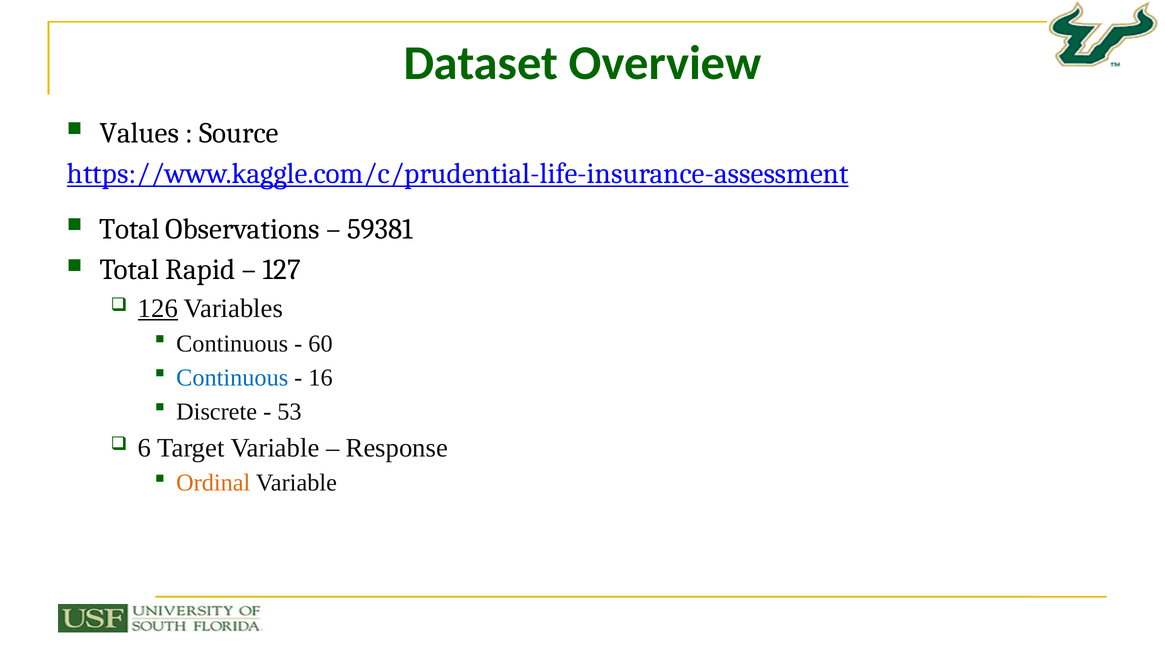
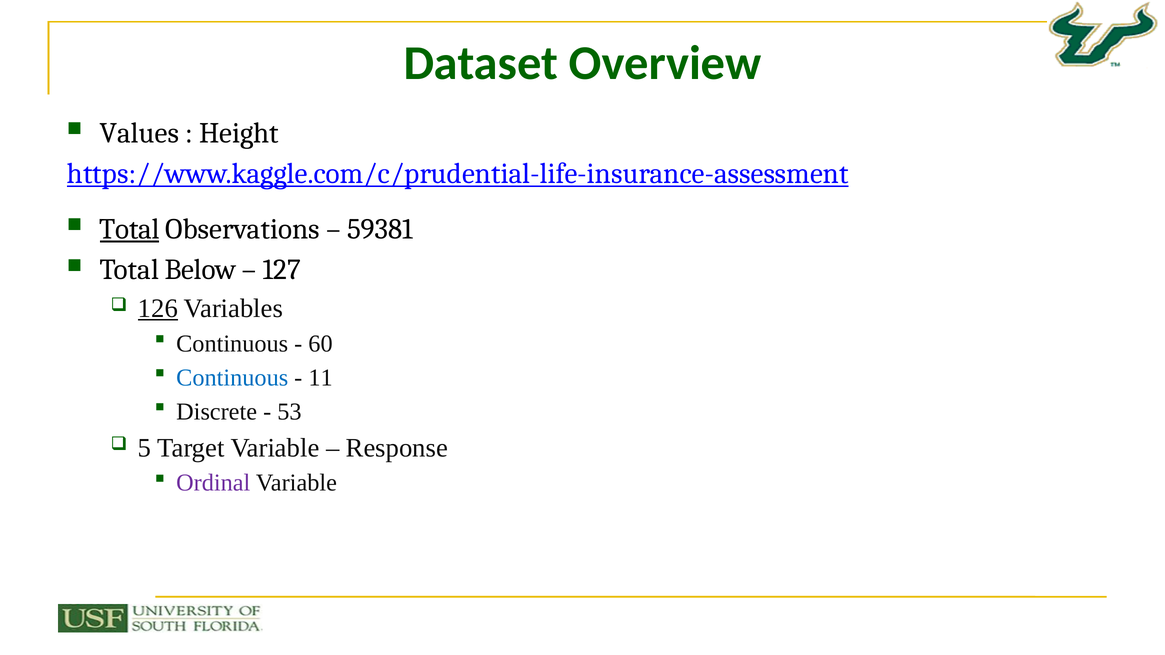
Source: Source -> Height
Total at (129, 229) underline: none -> present
Rapid: Rapid -> Below
16: 16 -> 11
6: 6 -> 5
Ordinal colour: orange -> purple
